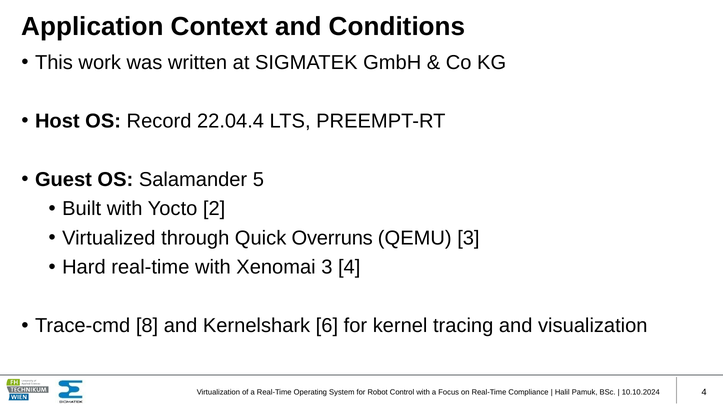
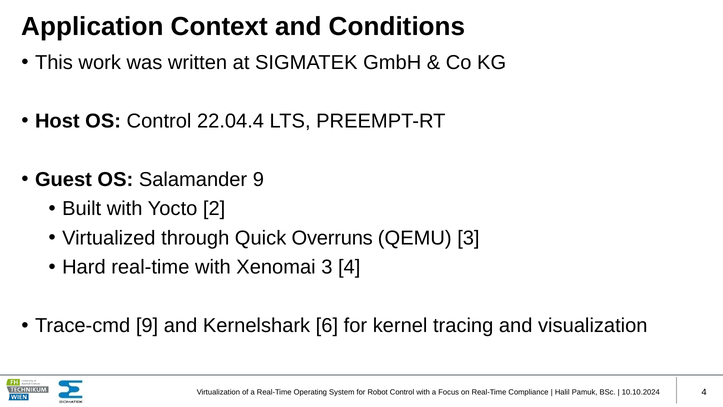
OS Record: Record -> Control
Salamander 5: 5 -> 9
Trace-cmd 8: 8 -> 9
